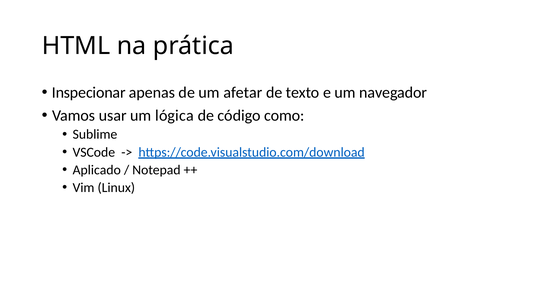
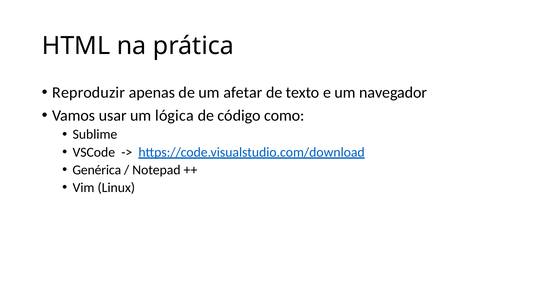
Inspecionar: Inspecionar -> Reproduzir
Aplicado: Aplicado -> Genérica
